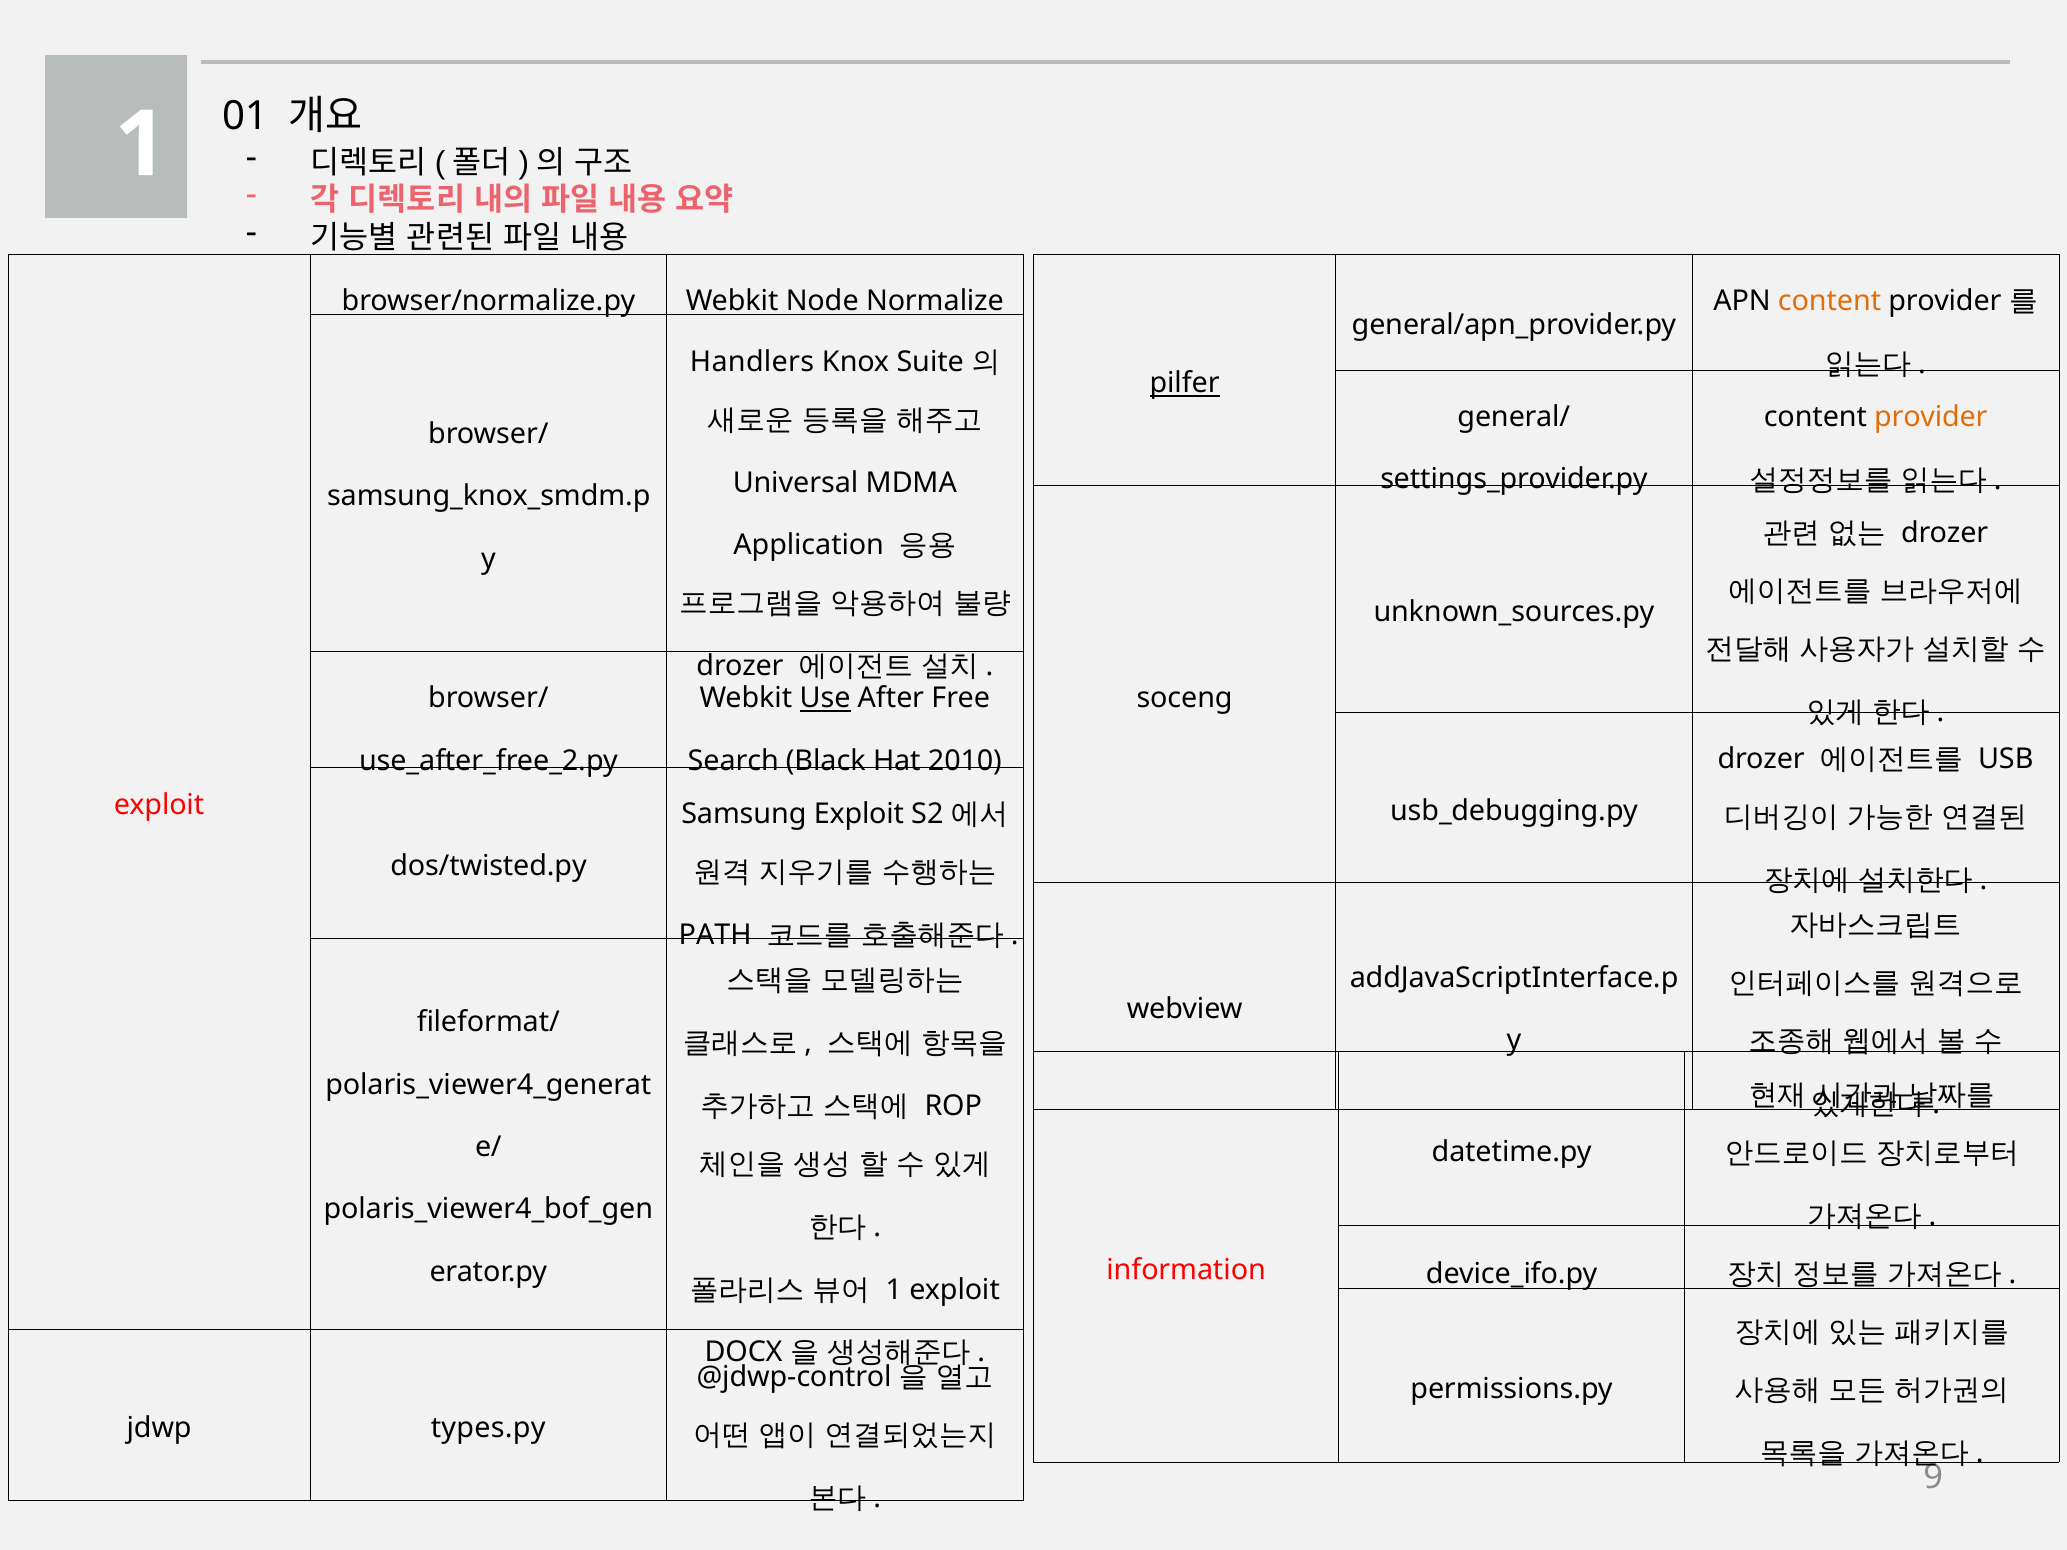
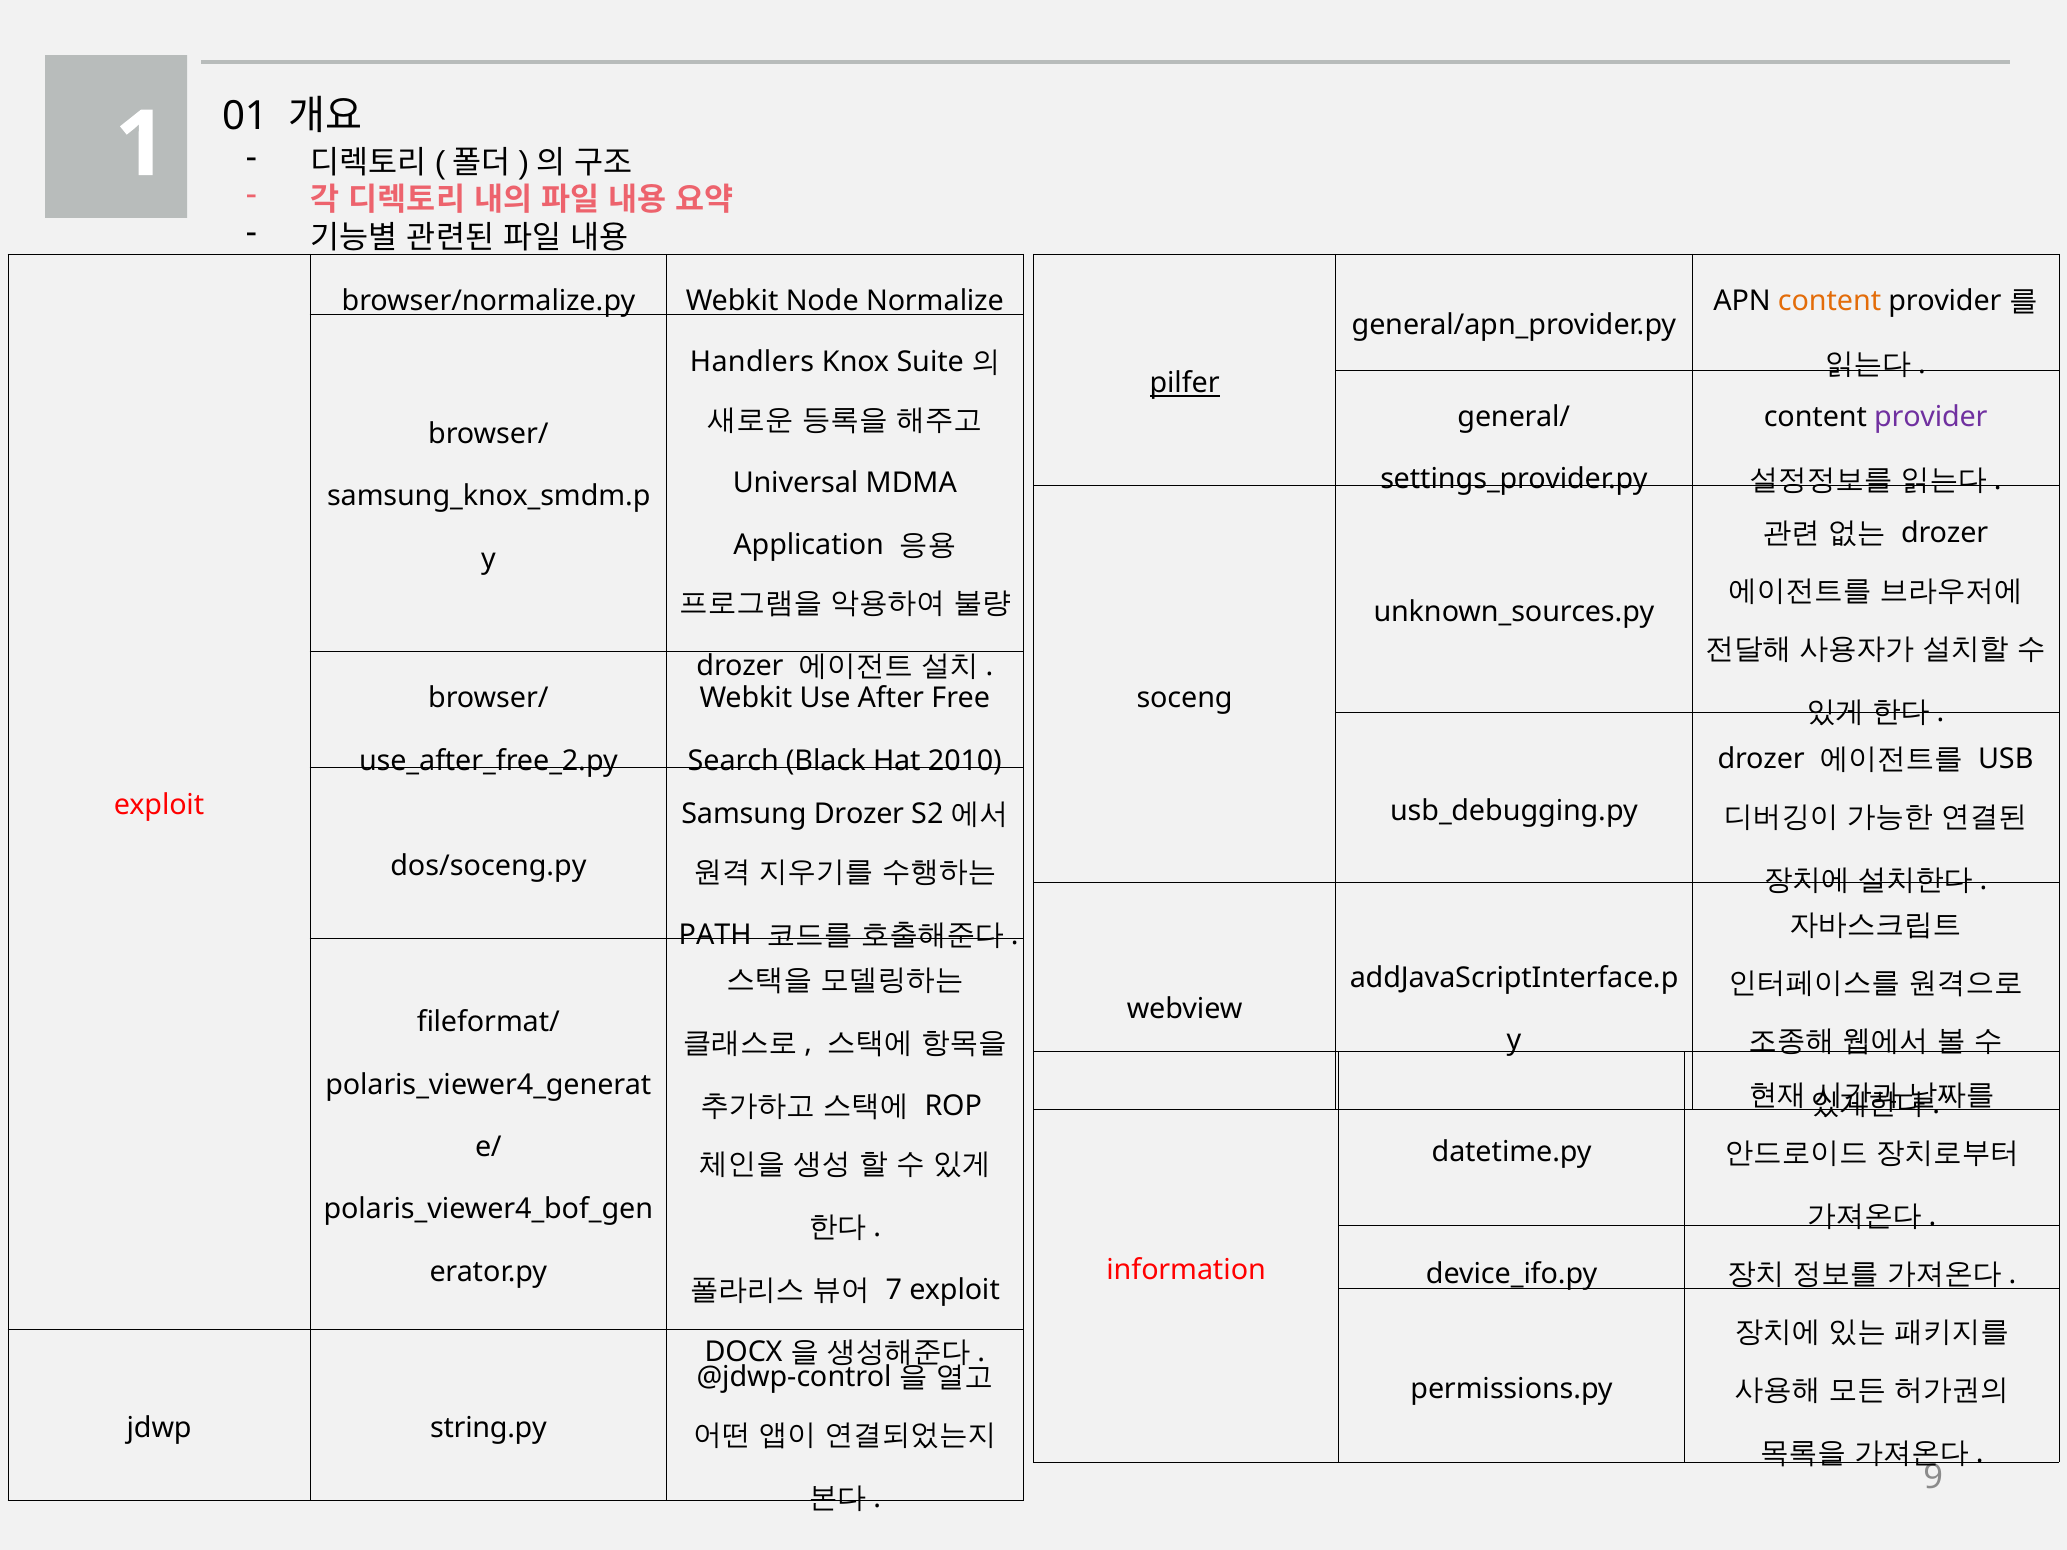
provider at (1931, 417) colour: orange -> purple
Use underline: present -> none
Samsung Exploit: Exploit -> Drozer
dos/twisted.py: dos/twisted.py -> dos/soceng.py
1 at (894, 1290): 1 -> 7
types.py: types.py -> string.py
